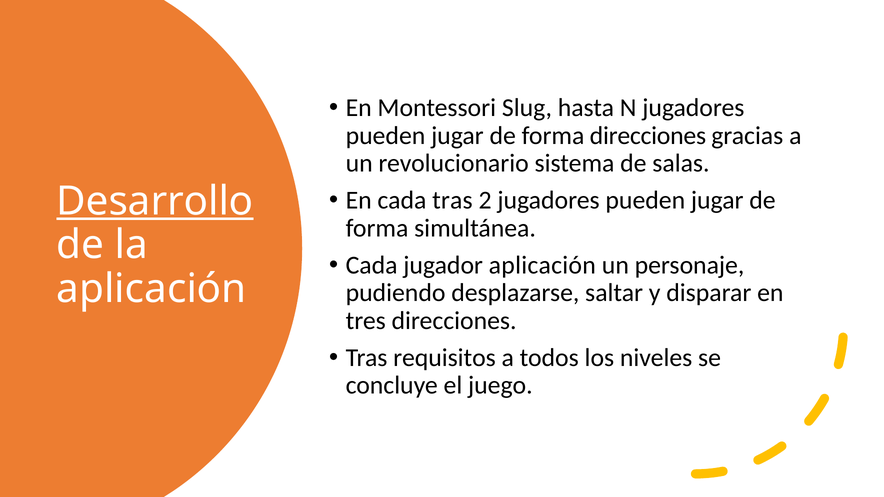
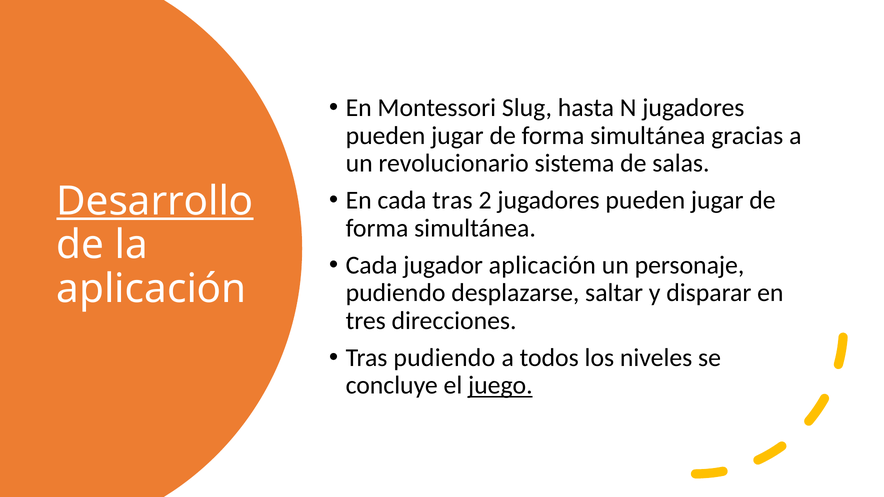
direcciones at (648, 136): direcciones -> simultánea
Tras requisitos: requisitos -> pudiendo
juego underline: none -> present
